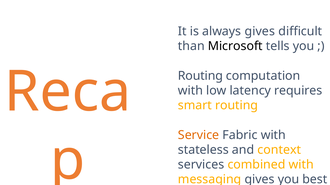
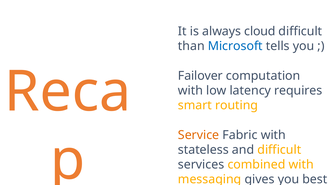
always gives: gives -> cloud
Microsoft colour: black -> blue
Routing at (200, 76): Routing -> Failover
and context: context -> difficult
